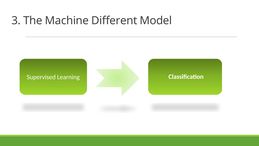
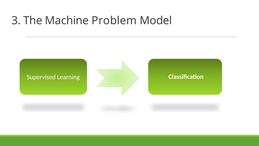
Different: Different -> Problem
